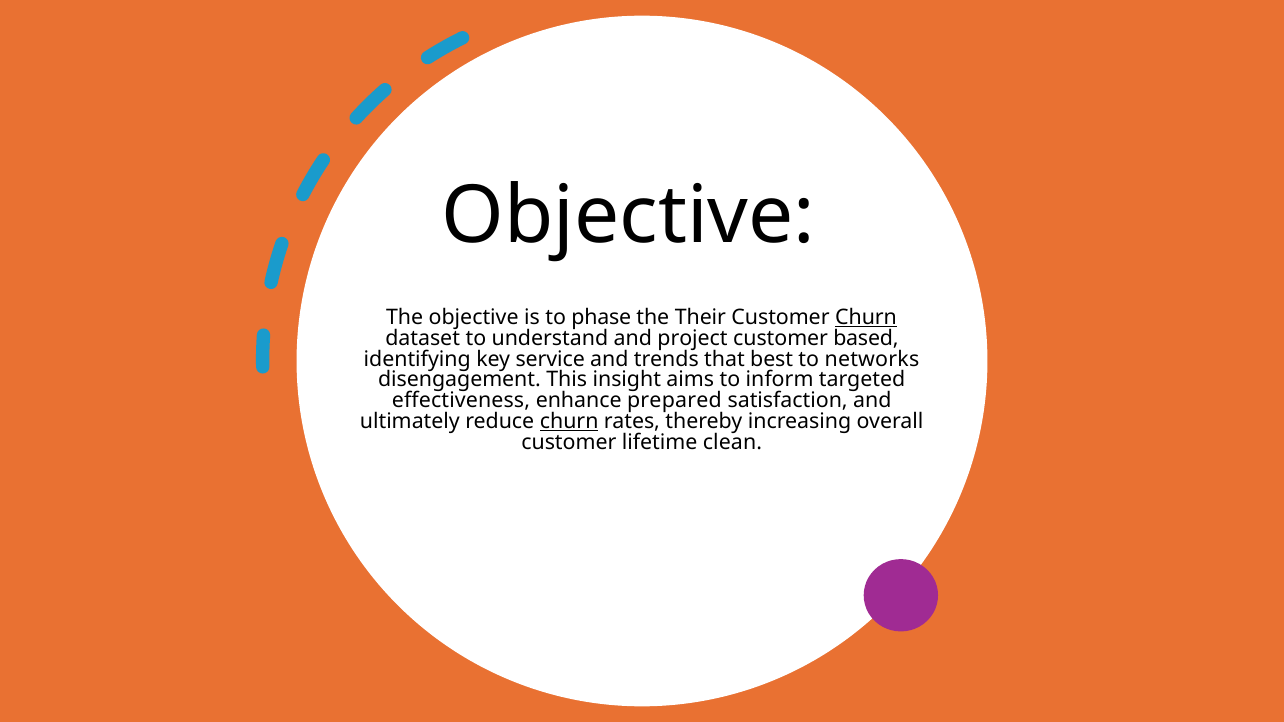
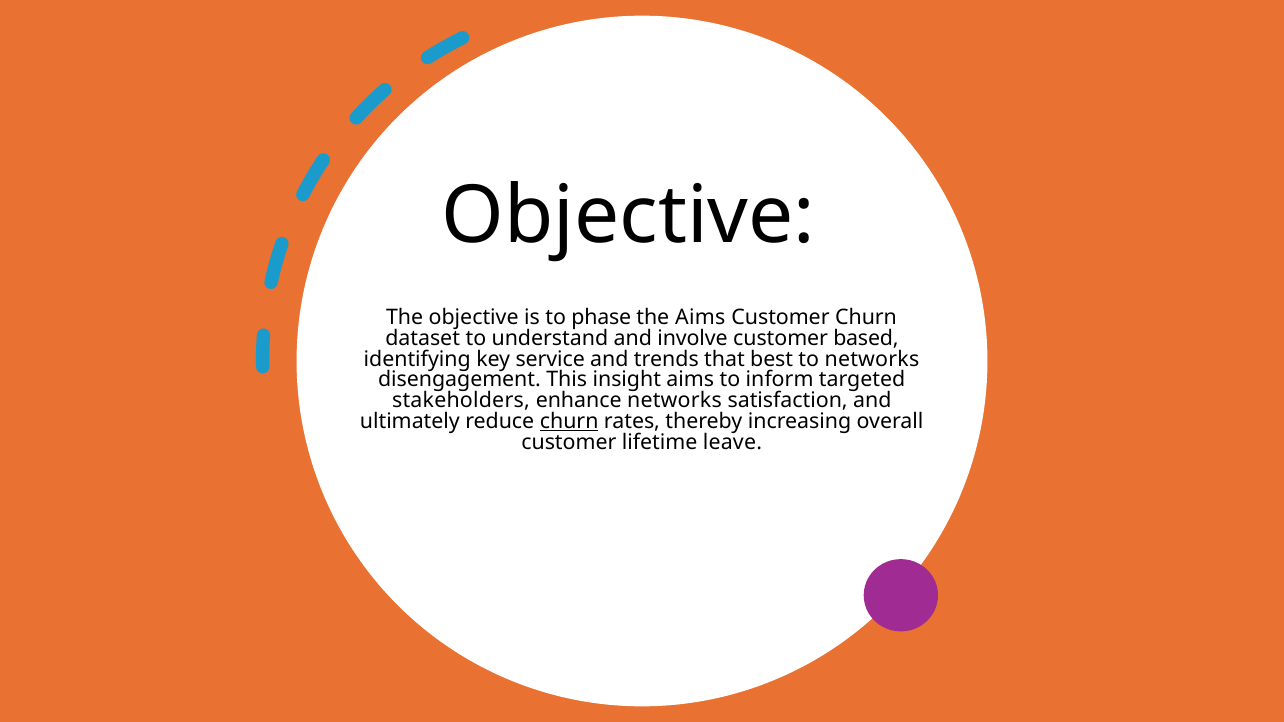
the Their: Their -> Aims
Churn at (866, 318) underline: present -> none
project: project -> involve
effectiveness: effectiveness -> stakeholders
enhance prepared: prepared -> networks
clean: clean -> leave
